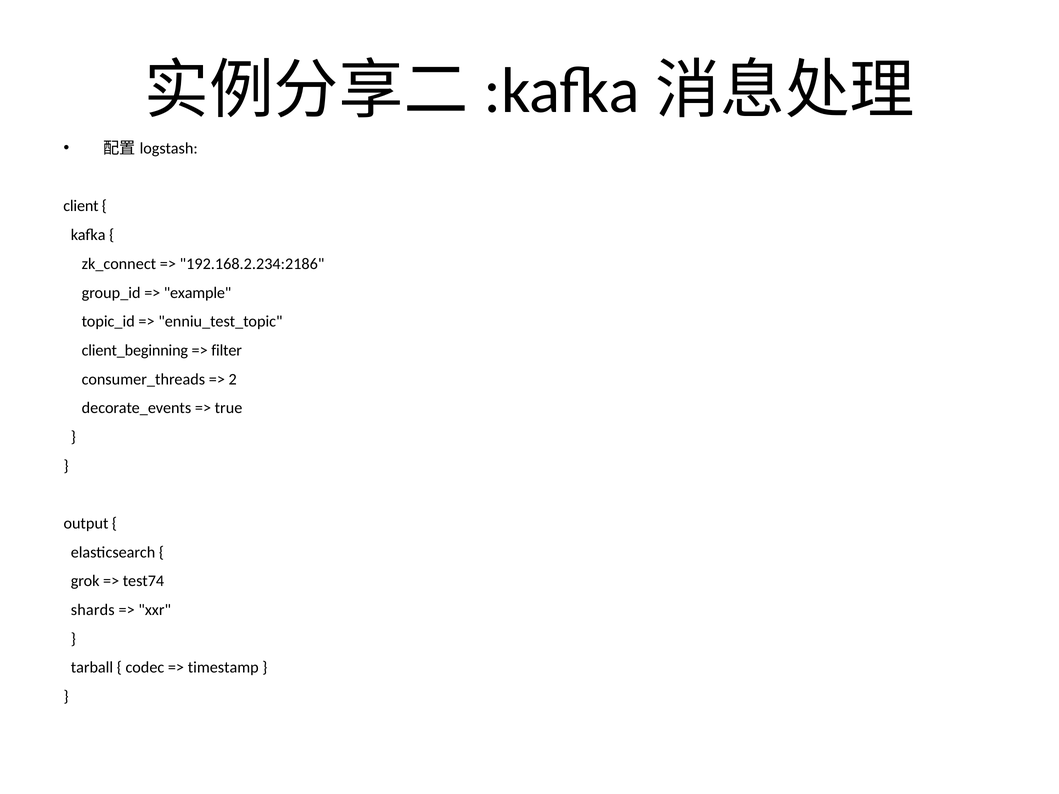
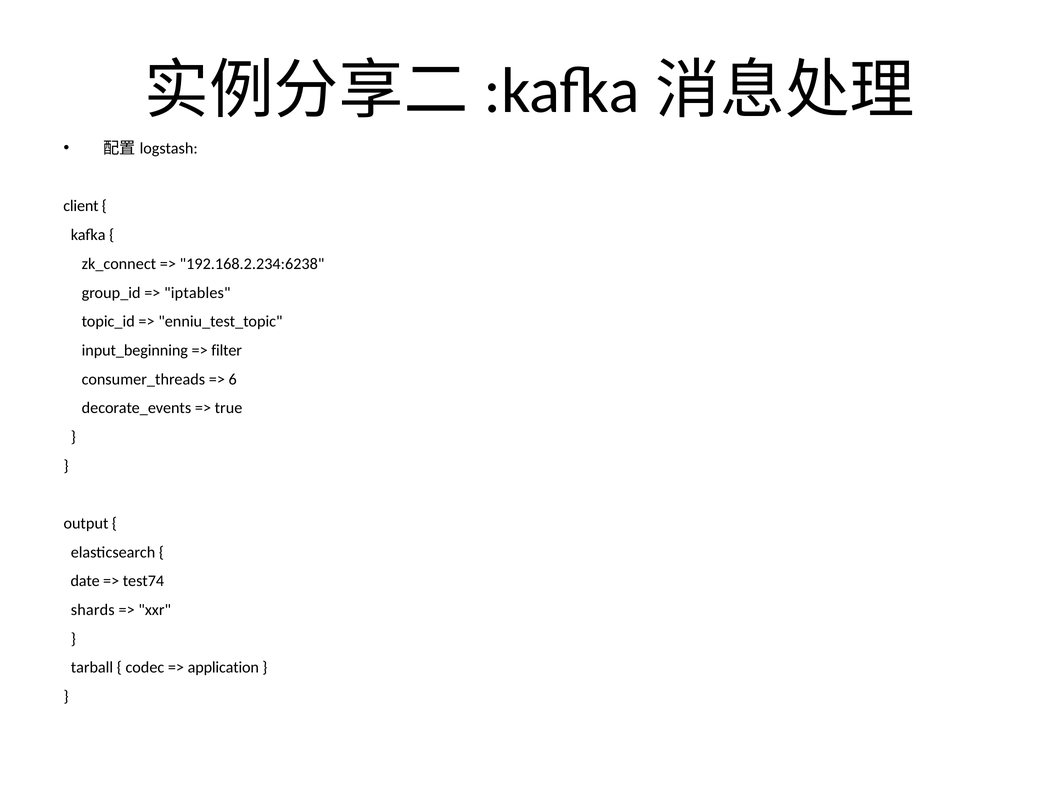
192.168.2.234:2186: 192.168.2.234:2186 -> 192.168.2.234:6238
example: example -> iptables
client_beginning: client_beginning -> input_beginning
2: 2 -> 6
grok: grok -> date
timestamp: timestamp -> application
